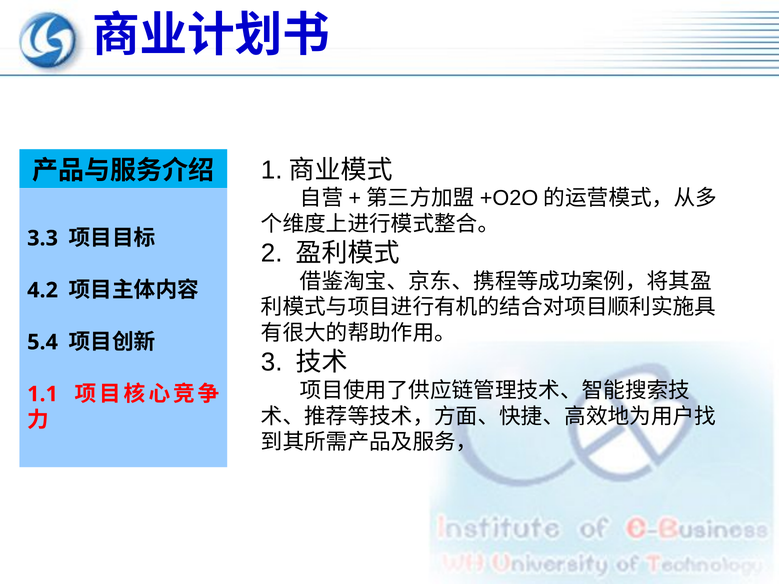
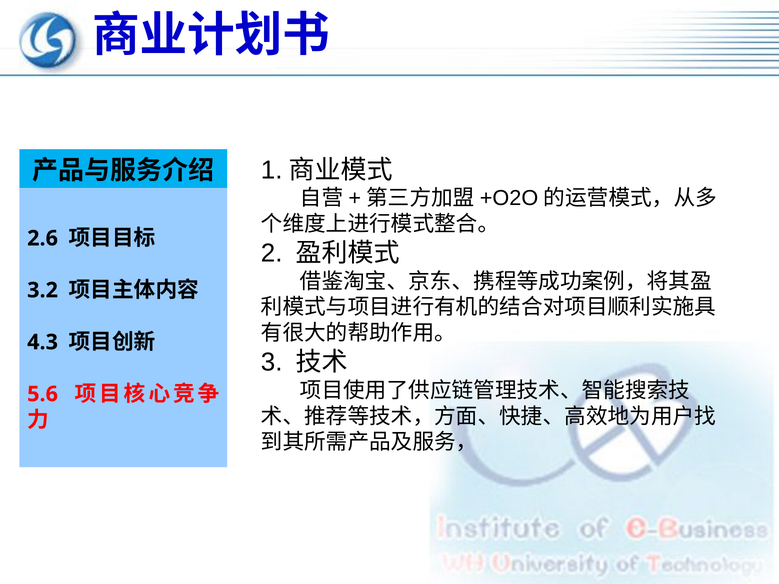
3.3: 3.3 -> 2.6
4.2: 4.2 -> 3.2
5.4: 5.4 -> 4.3
1.1: 1.1 -> 5.6
